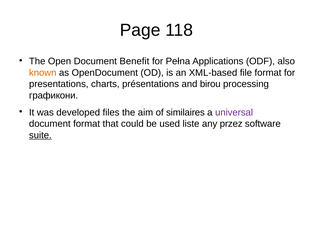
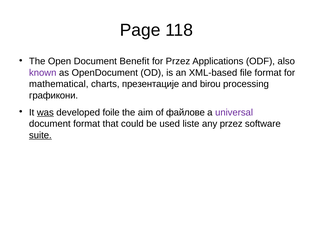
for Pełna: Pełna -> Przez
known colour: orange -> purple
presentations: presentations -> mathematical
présentations: présentations -> презентације
was underline: none -> present
files: files -> foile
similaires: similaires -> файлове
